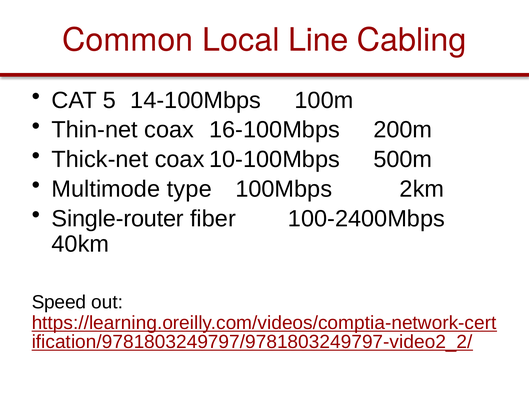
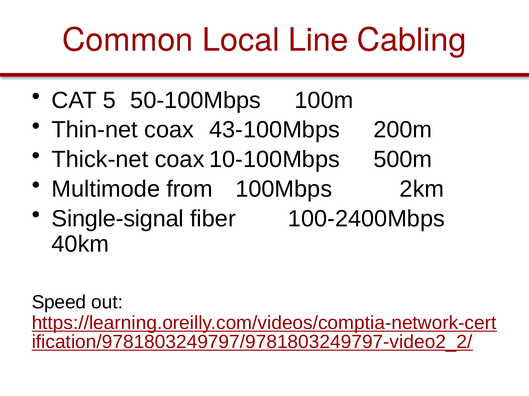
14-100Mbps: 14-100Mbps -> 50-100Mbps
16-100Mbps: 16-100Mbps -> 43-100Mbps
type: type -> from
Single-router: Single-router -> Single-signal
